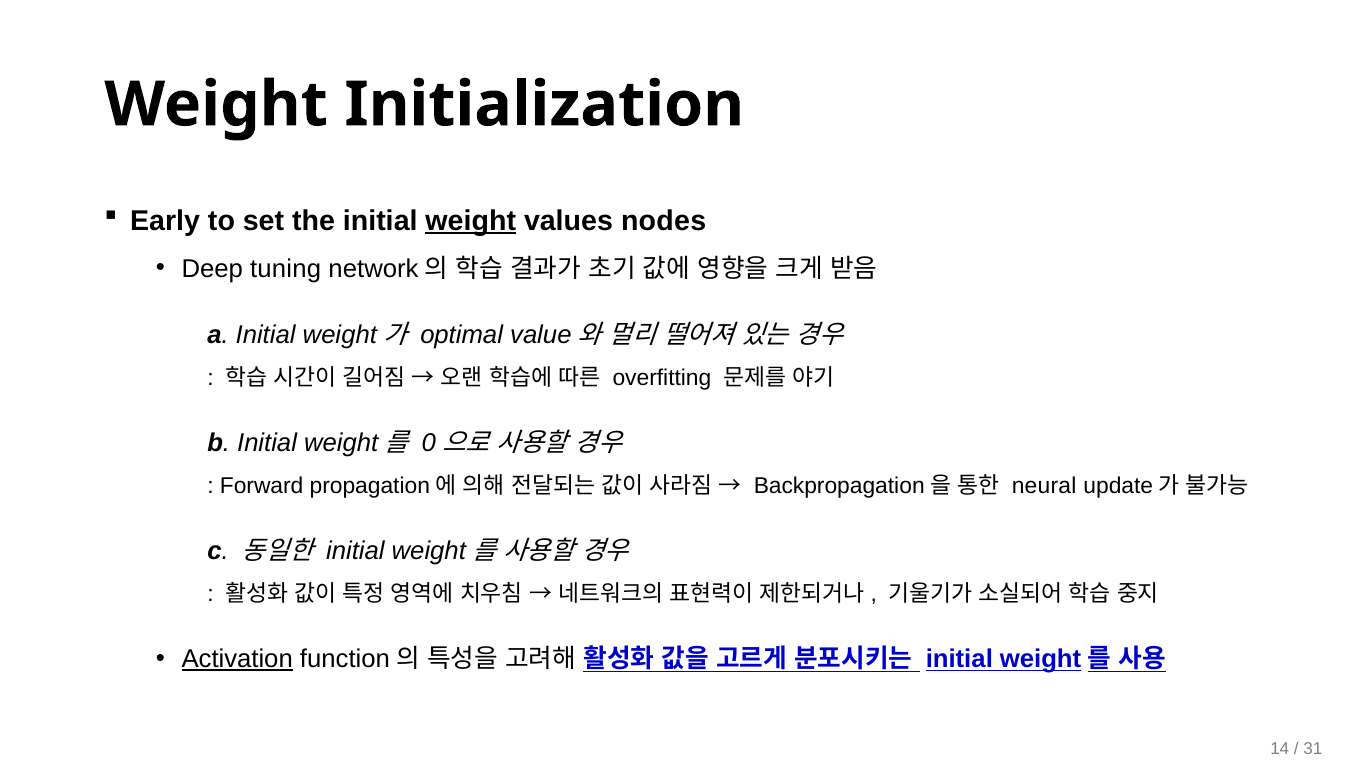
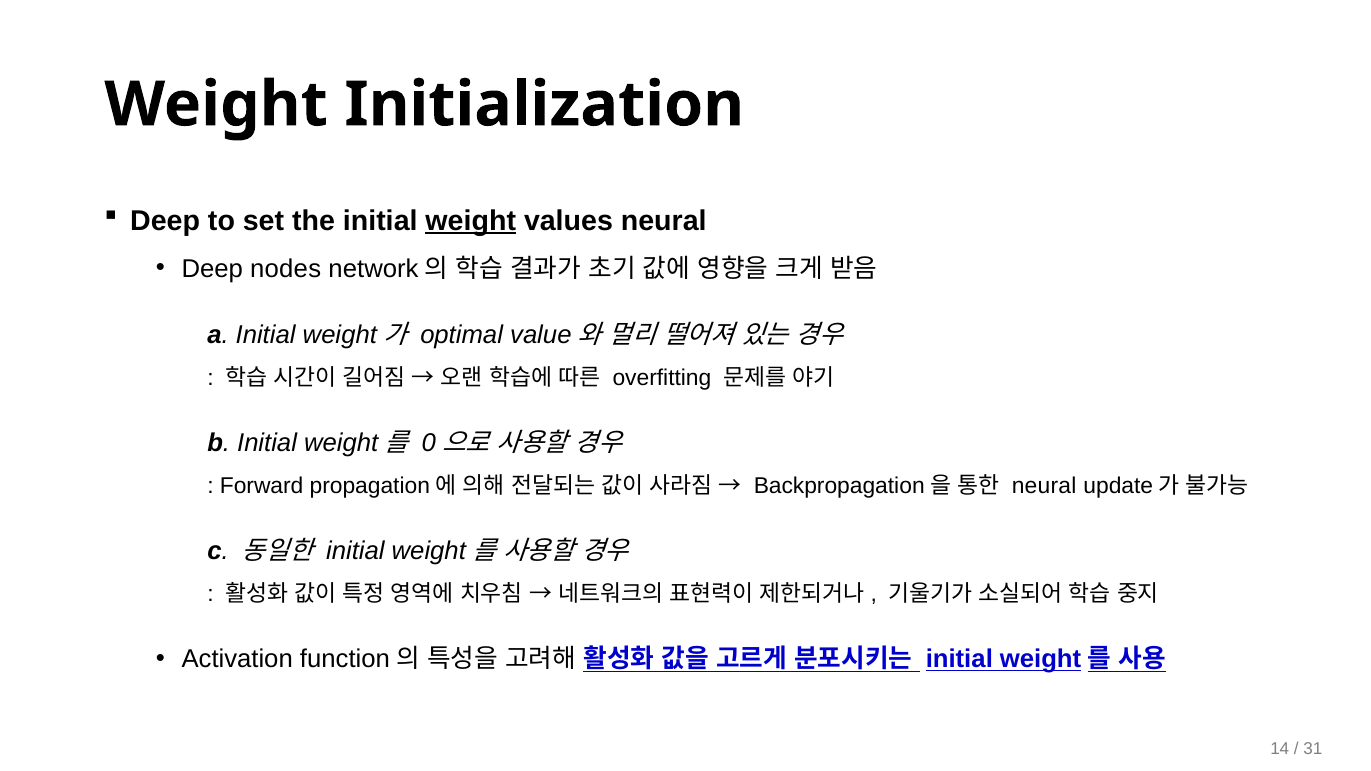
Early at (165, 221): Early -> Deep
values nodes: nodes -> neural
tuning: tuning -> nodes
Activation underline: present -> none
